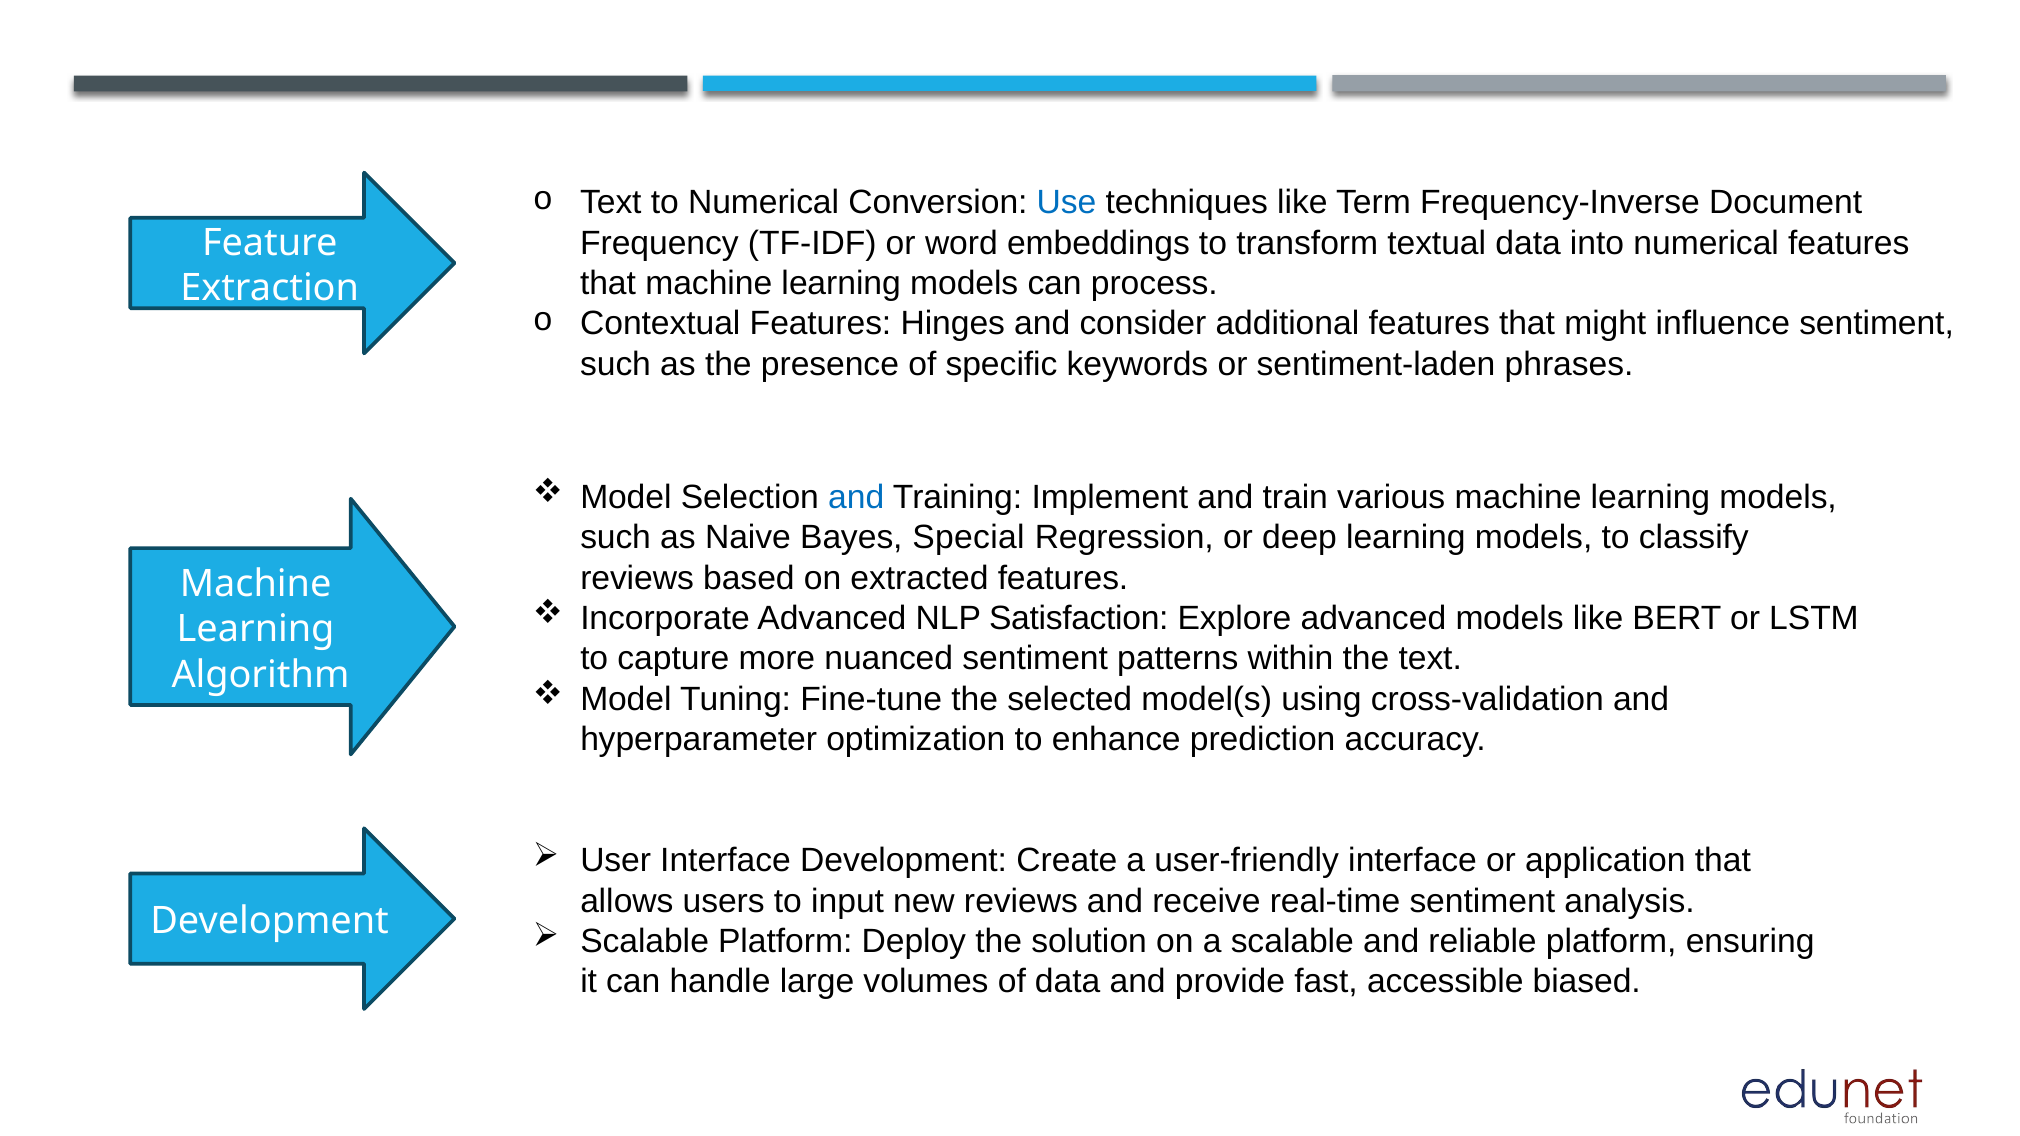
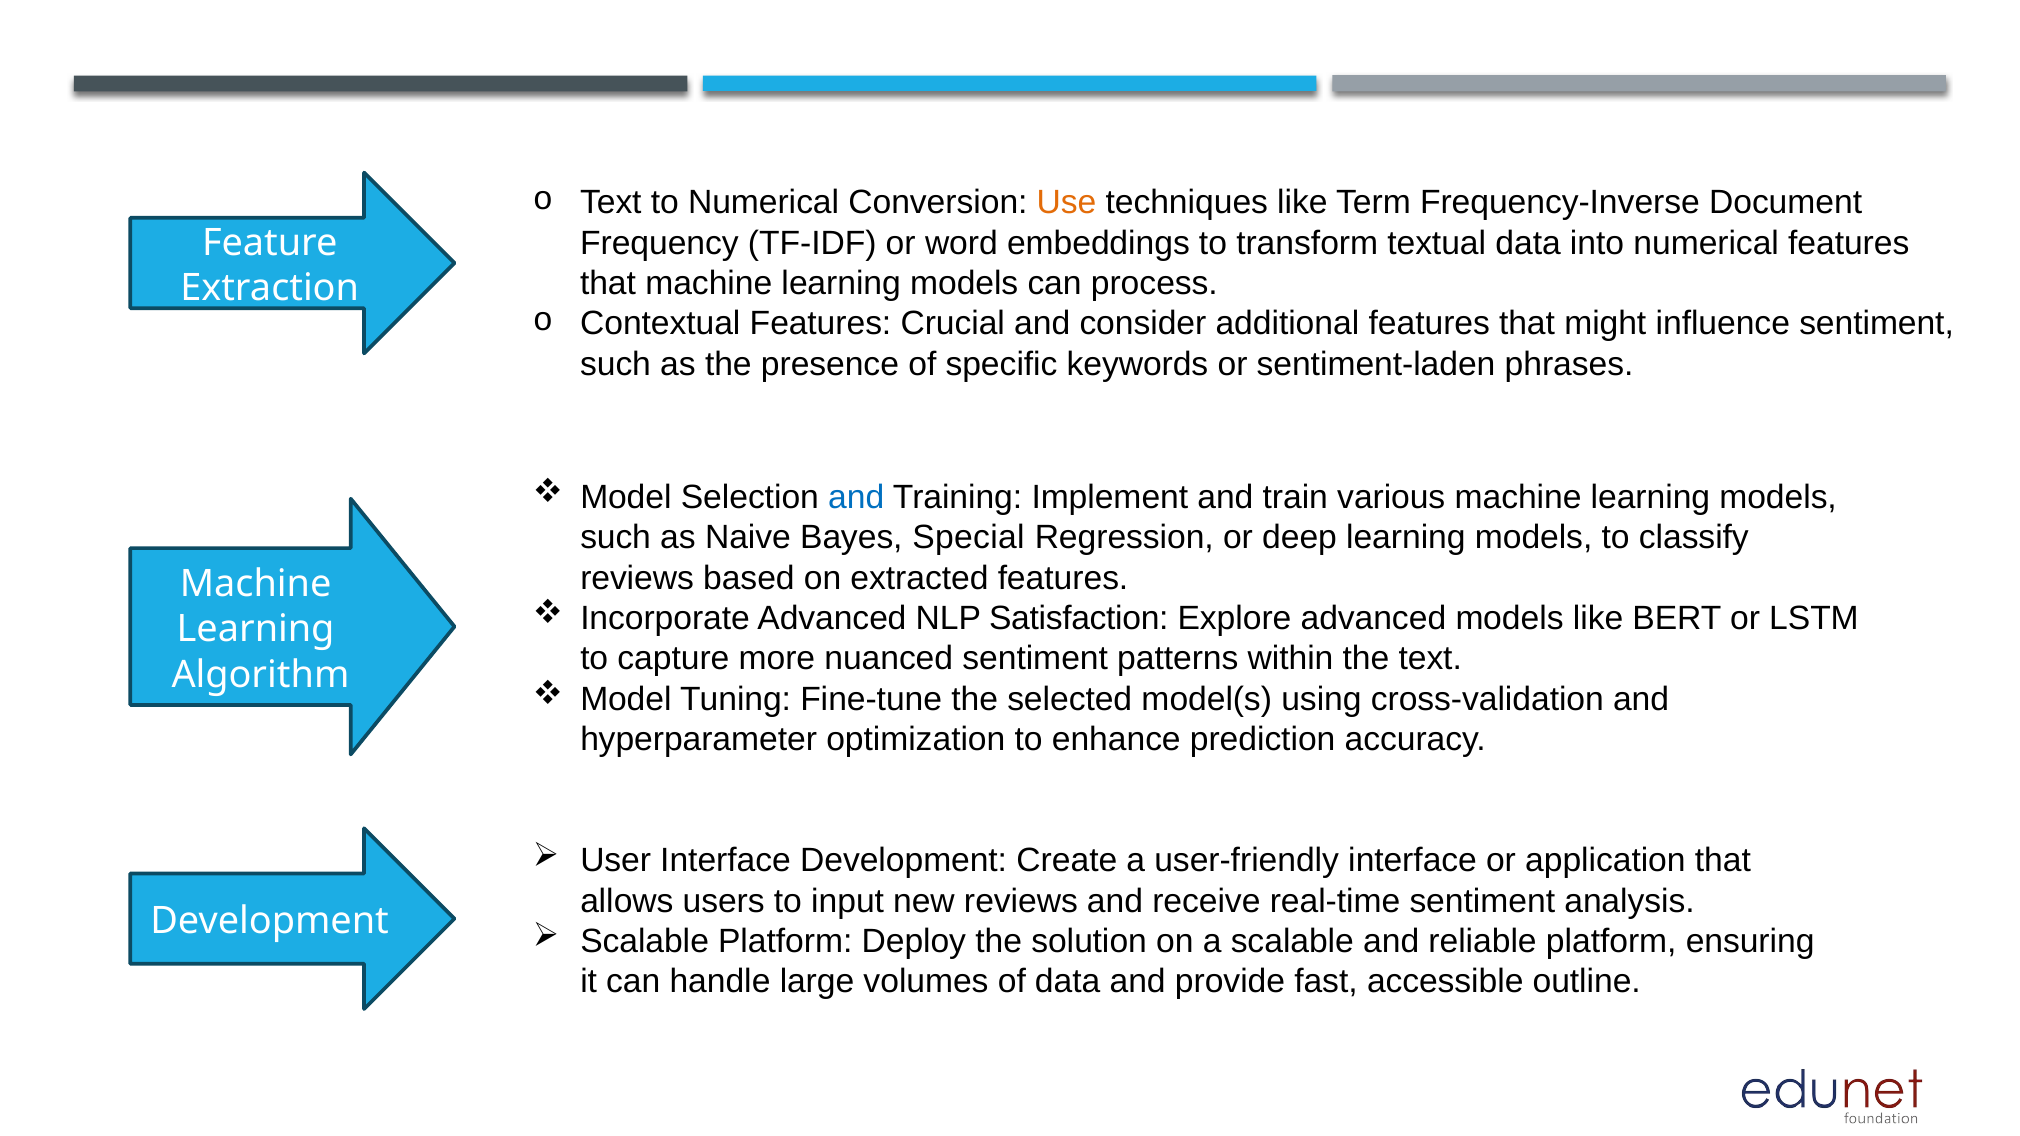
Use colour: blue -> orange
Hinges: Hinges -> Crucial
biased: biased -> outline
